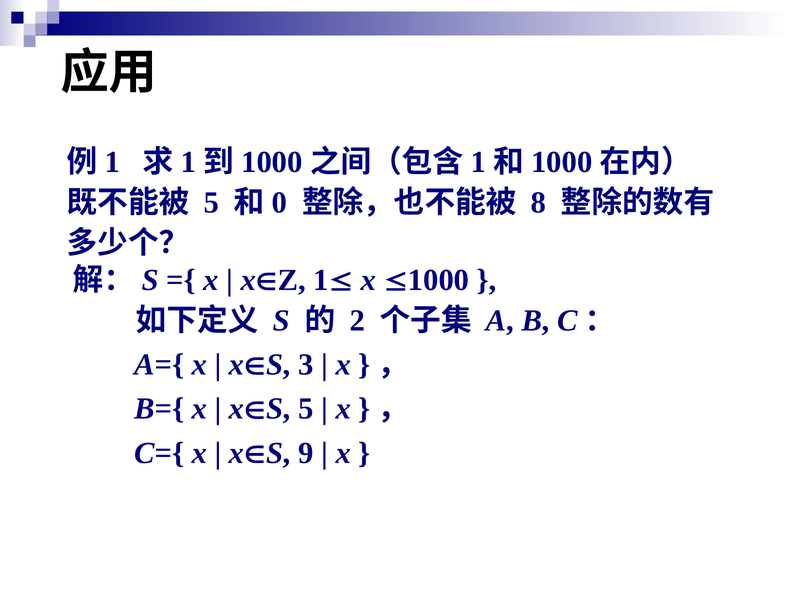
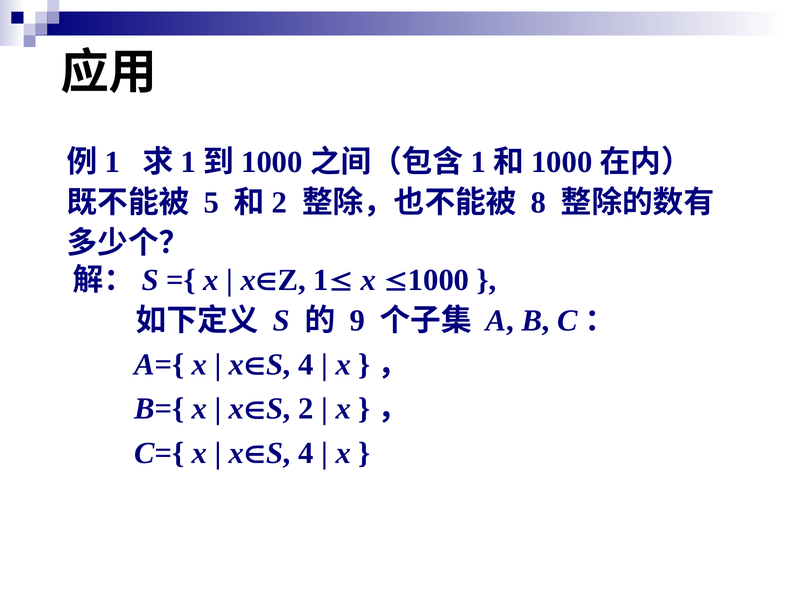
0 at (279, 203): 0 -> 2
2: 2 -> 9
3 at (306, 365): 3 -> 4
S 5: 5 -> 2
9 at (306, 454): 9 -> 4
